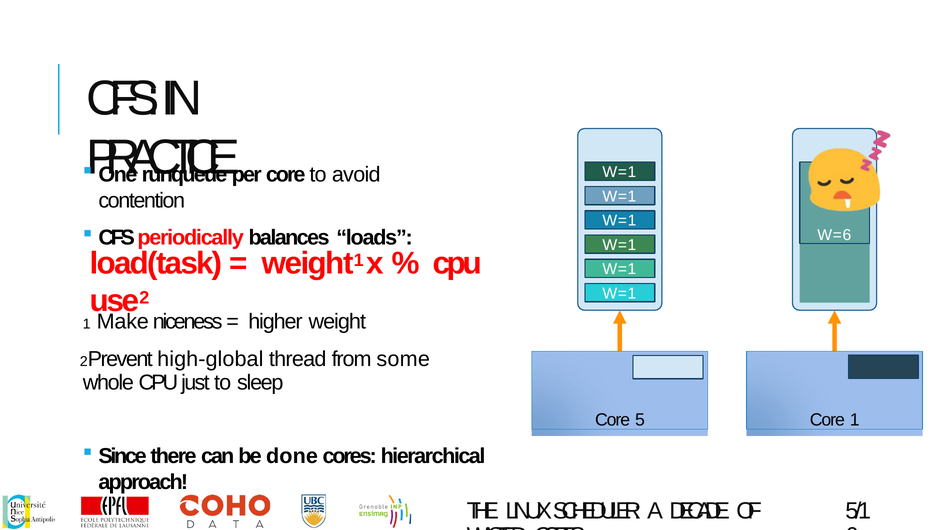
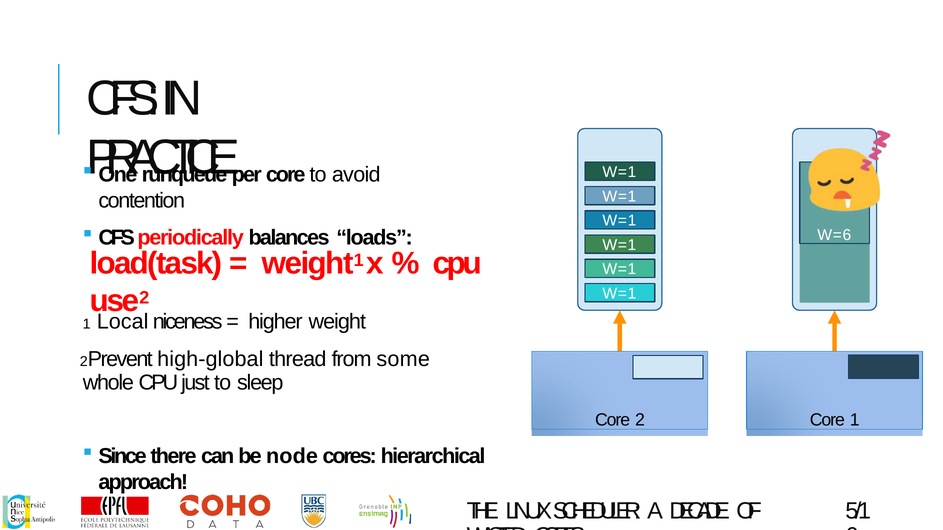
Make: Make -> Local
Core 5: 5 -> 2
done: done -> node
